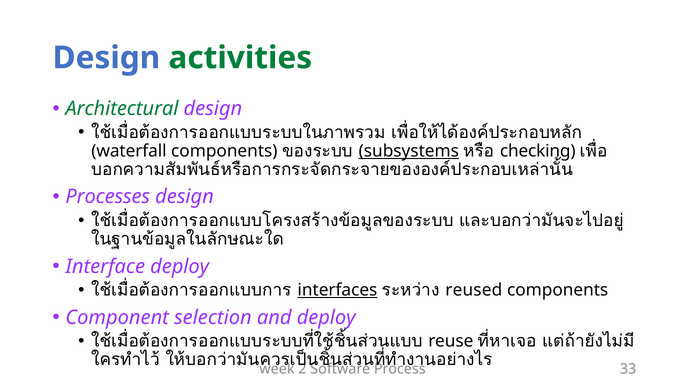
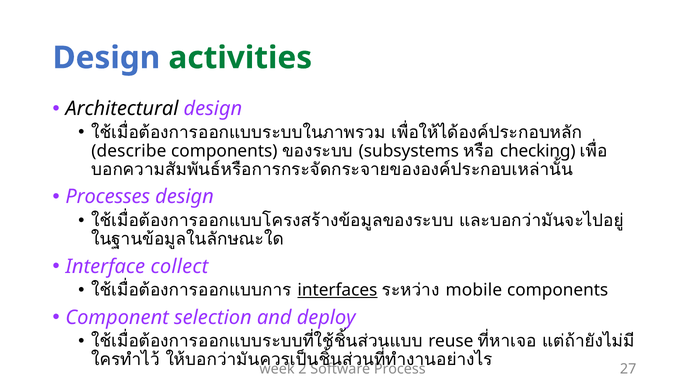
Architectural colour: green -> black
waterfall: waterfall -> describe
subsystems underline: present -> none
Interface deploy: deploy -> collect
reused: reused -> mobile
33: 33 -> 27
